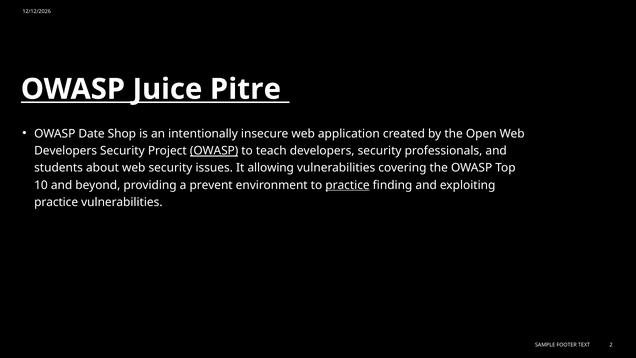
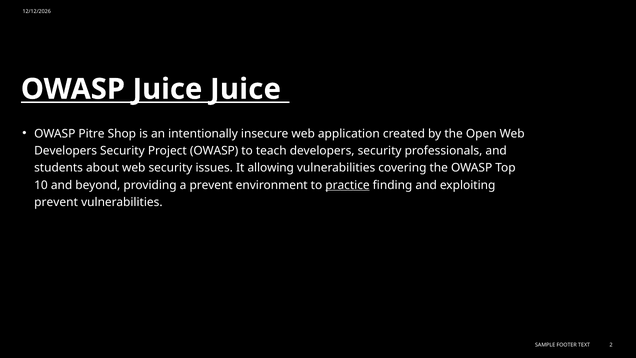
Juice Pitre: Pitre -> Juice
Date: Date -> Pitre
OWASP at (214, 151) underline: present -> none
practice at (56, 202): practice -> prevent
